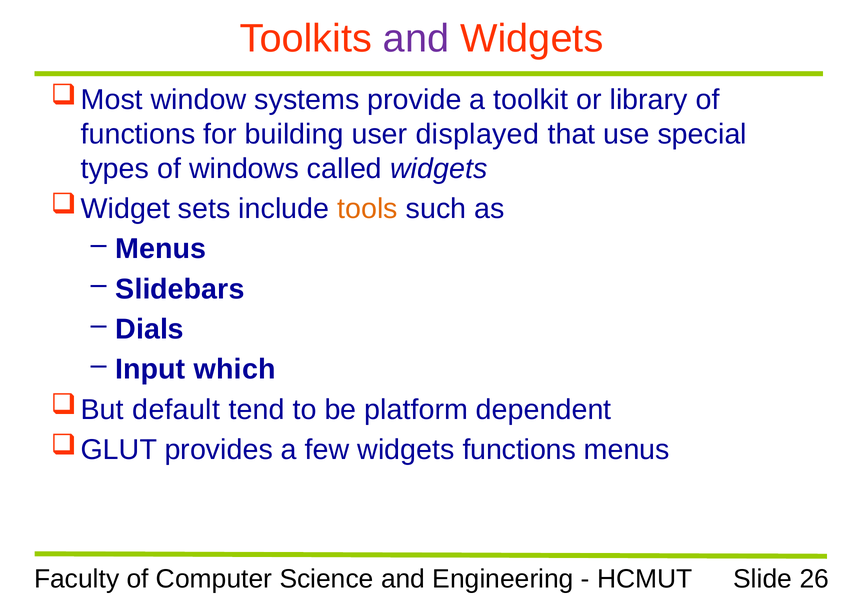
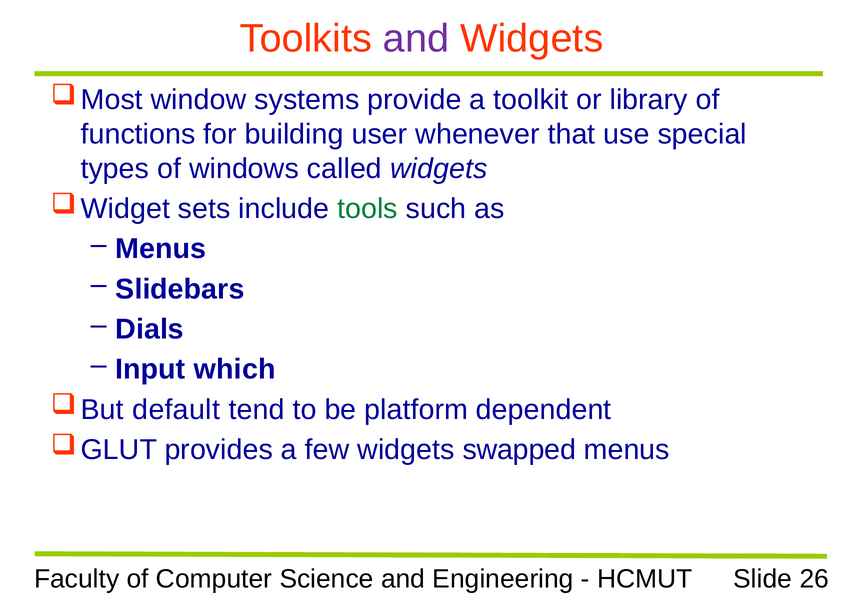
displayed: displayed -> whenever
tools colour: orange -> green
widgets functions: functions -> swapped
